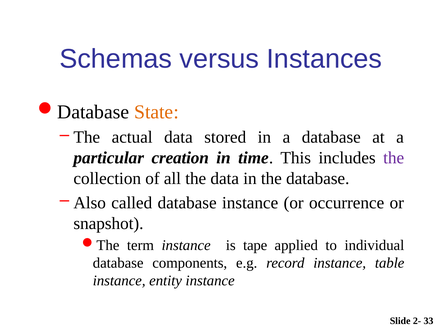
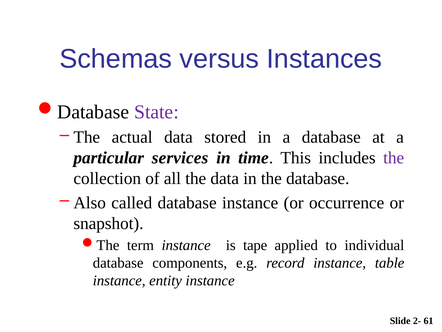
State colour: orange -> purple
creation: creation -> services
33: 33 -> 61
